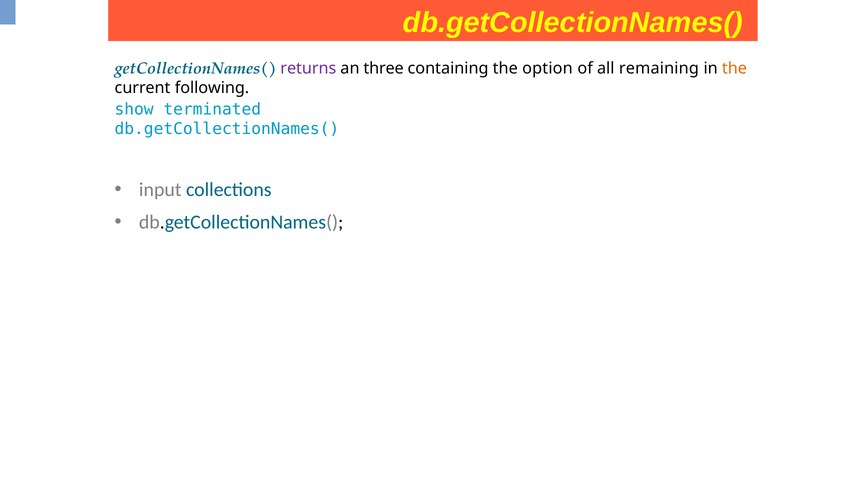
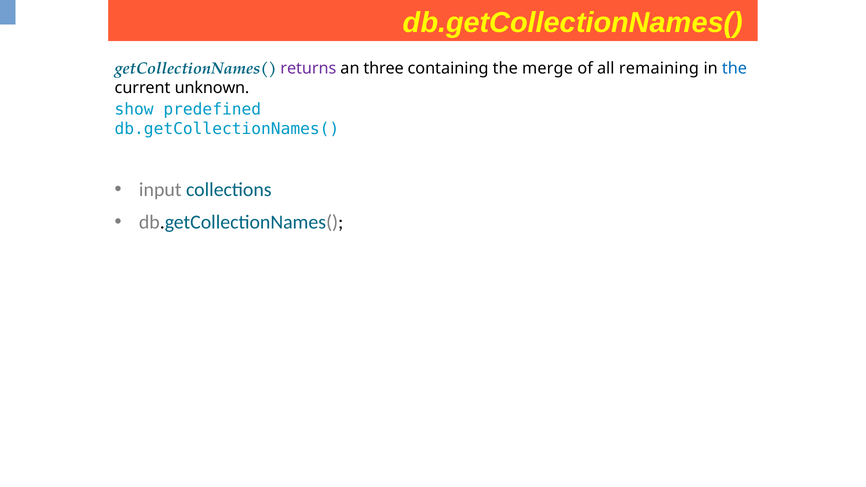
option: option -> merge
the at (734, 68) colour: orange -> blue
following: following -> unknown
terminated: terminated -> predefined
